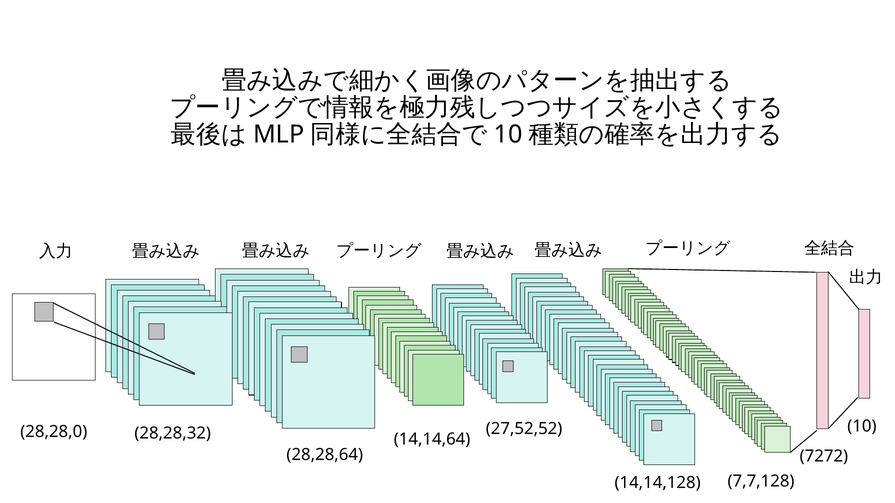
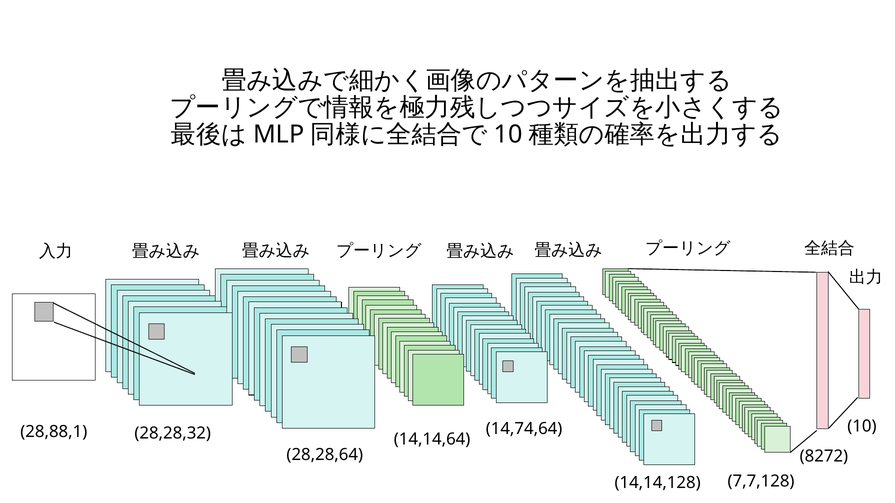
27,52,52: 27,52,52 -> 14,74,64
28,28,0: 28,28,0 -> 28,88,1
7272: 7272 -> 8272
